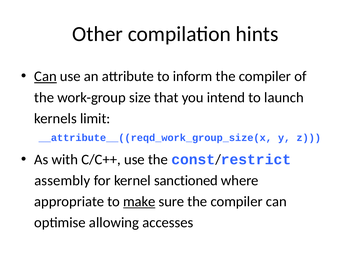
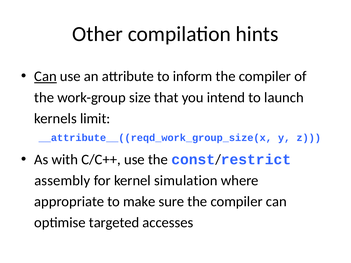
sanctioned: sanctioned -> simulation
make underline: present -> none
allowing: allowing -> targeted
